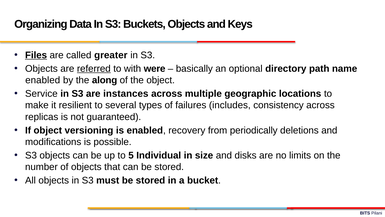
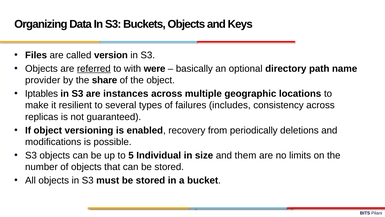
Files underline: present -> none
greater: greater -> version
enabled at (43, 80): enabled -> provider
along: along -> share
Service: Service -> Iptables
disks: disks -> them
